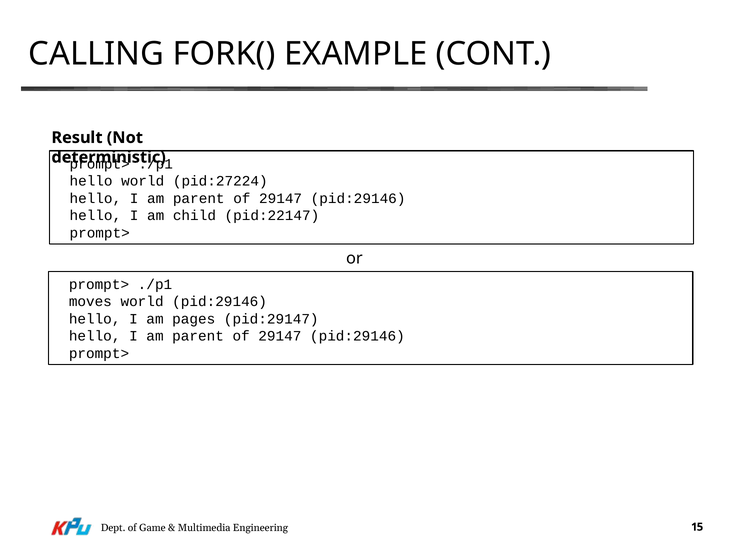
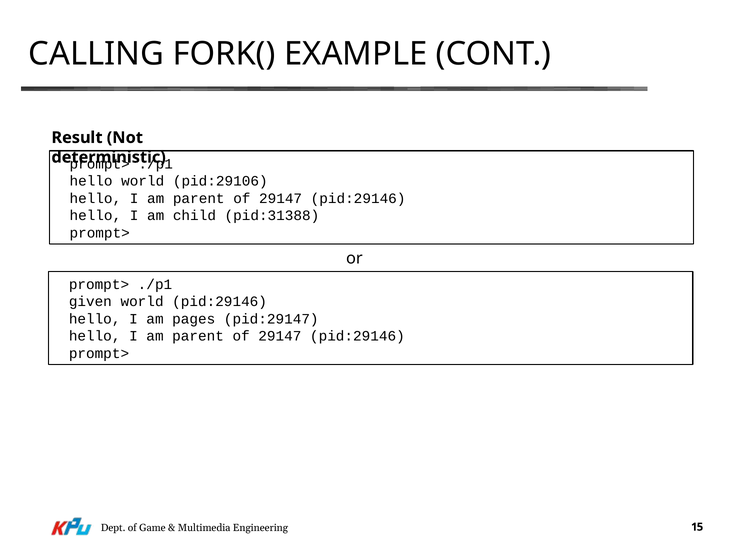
pid:27224: pid:27224 -> pid:29106
pid:22147: pid:22147 -> pid:31388
moves: moves -> given
